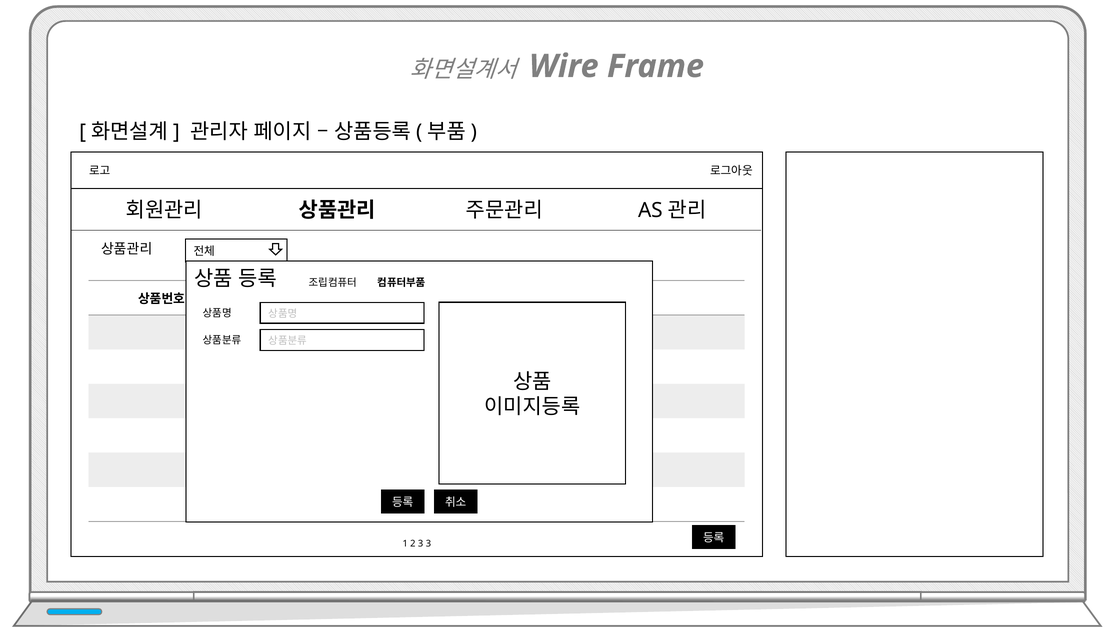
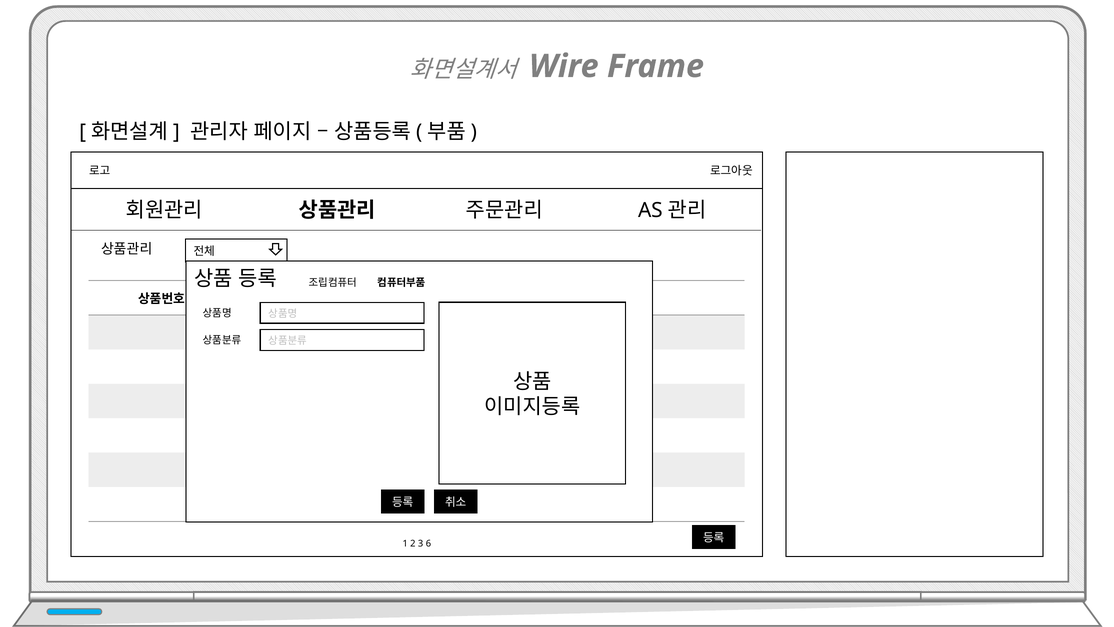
3 3: 3 -> 6
